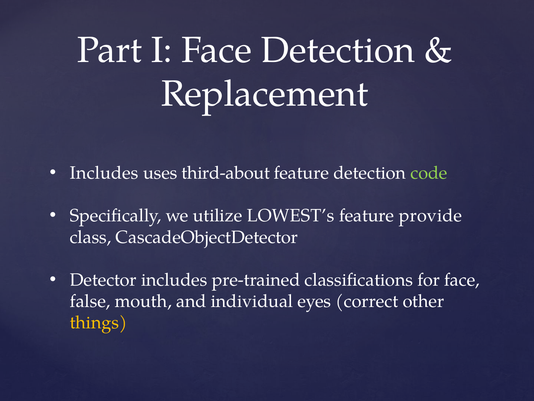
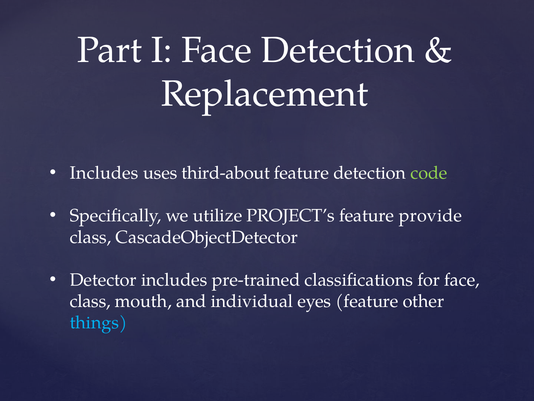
LOWEST’s: LOWEST’s -> PROJECT’s
false at (90, 301): false -> class
eyes correct: correct -> feature
things colour: yellow -> light blue
